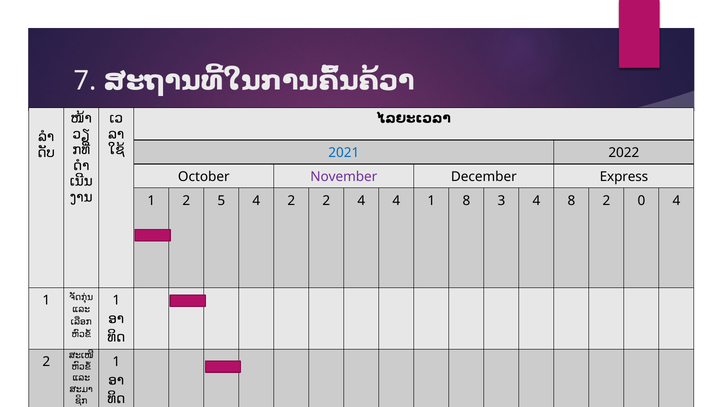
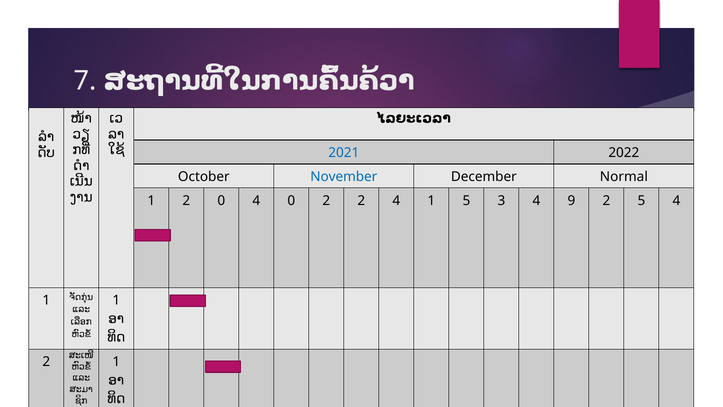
November colour: purple -> blue
Express: Express -> Normal
2 5: 5 -> 0
4 2: 2 -> 0
2 4: 4 -> 2
1 8: 8 -> 5
4 8: 8 -> 9
2 0: 0 -> 5
